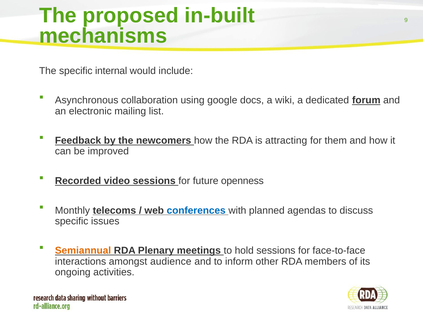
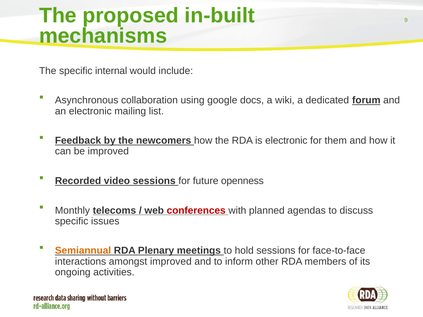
is attracting: attracting -> electronic
conferences colour: blue -> red
amongst audience: audience -> improved
